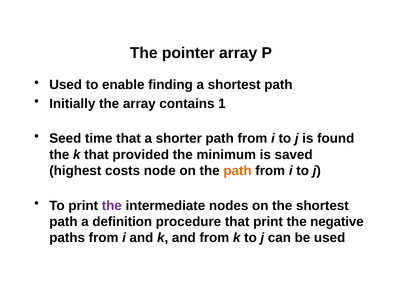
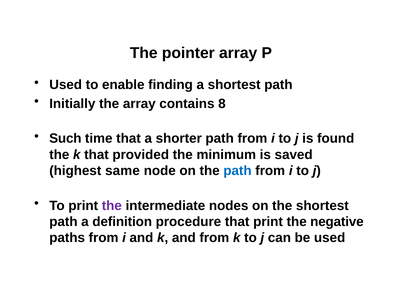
1: 1 -> 8
Seed: Seed -> Such
costs: costs -> same
path at (237, 170) colour: orange -> blue
